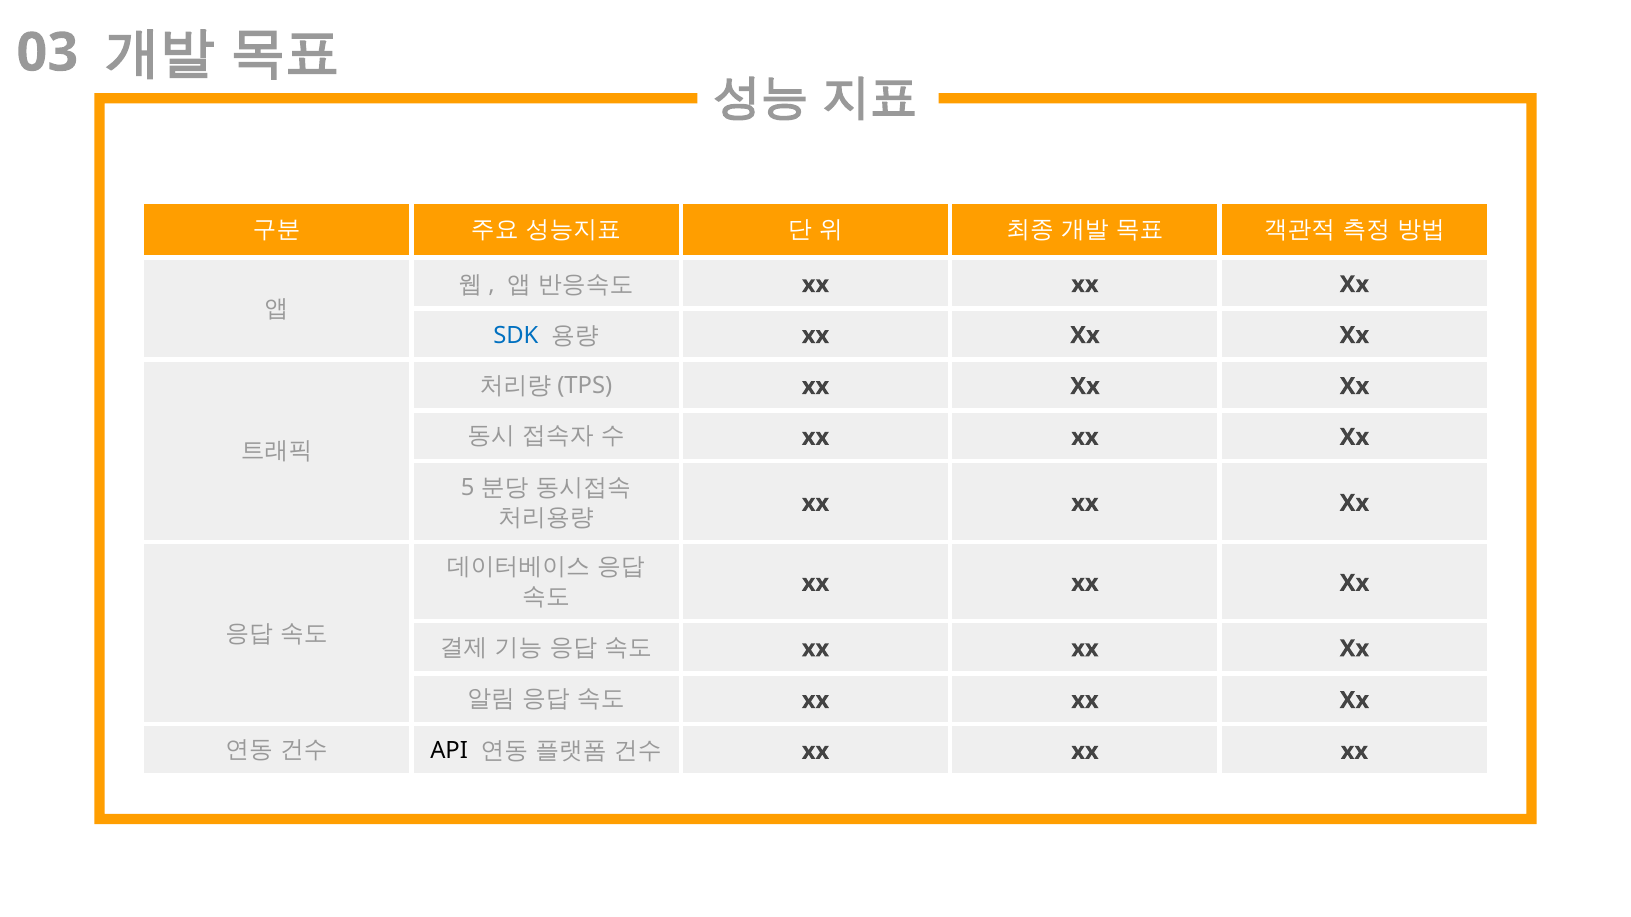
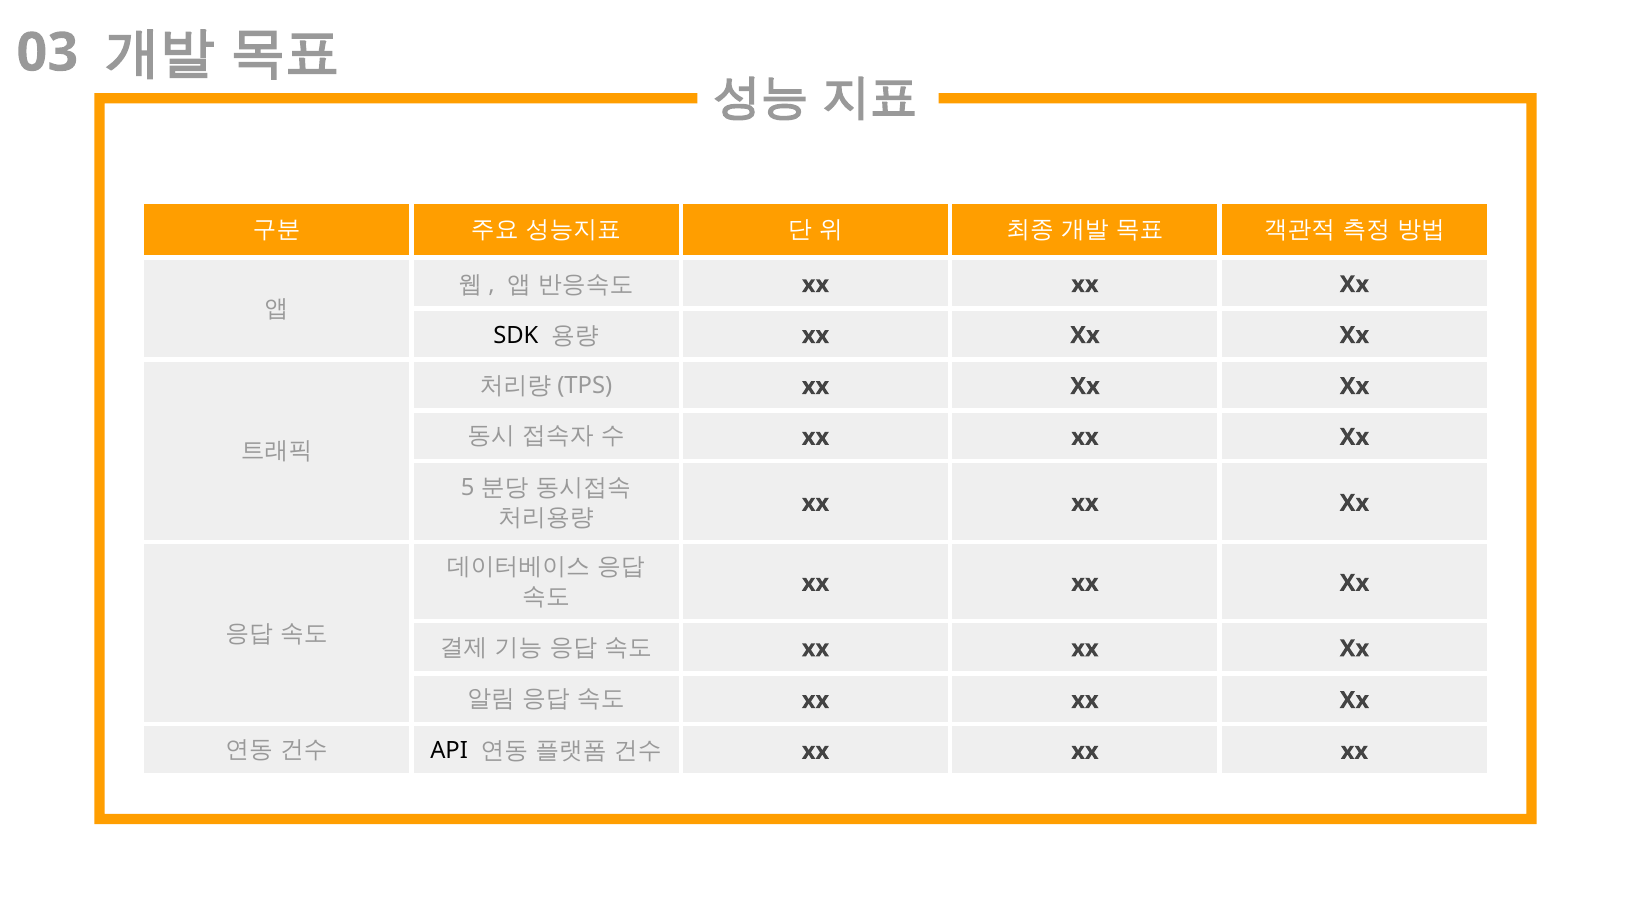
SDK colour: blue -> black
